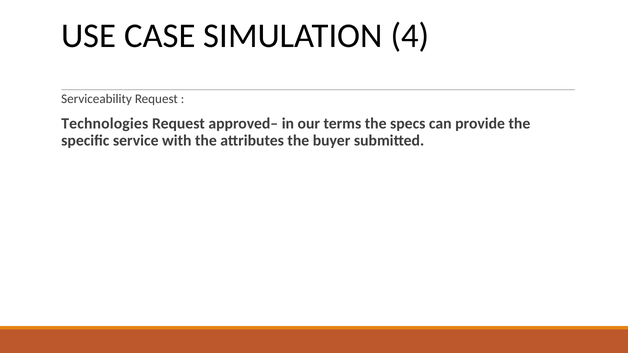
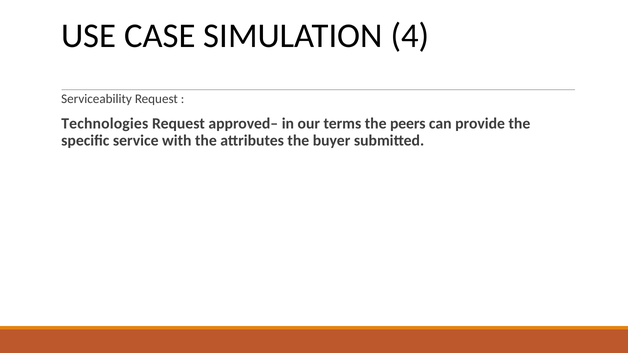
specs: specs -> peers
